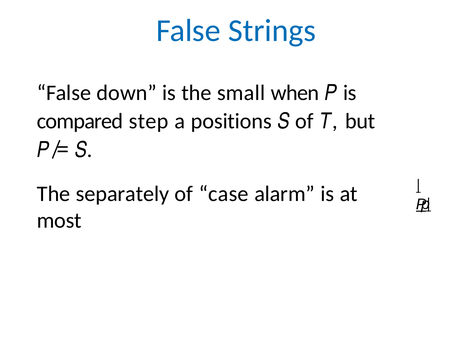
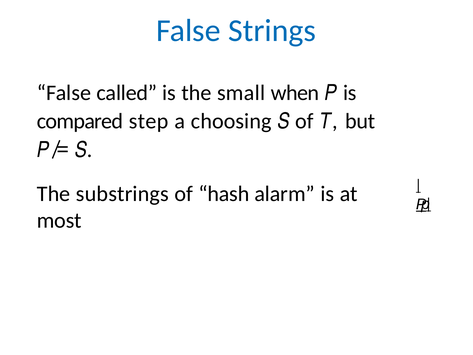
down: down -> called
positions: positions -> choosing
separately: separately -> substrings
case: case -> hash
